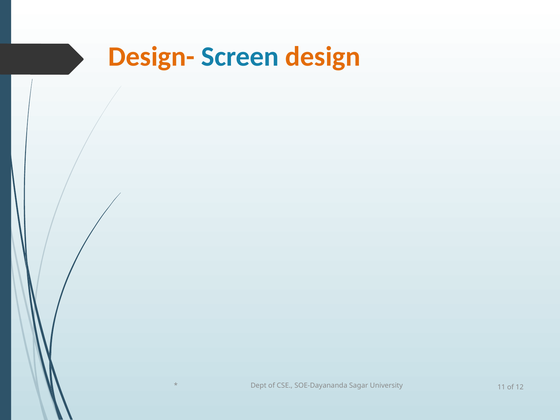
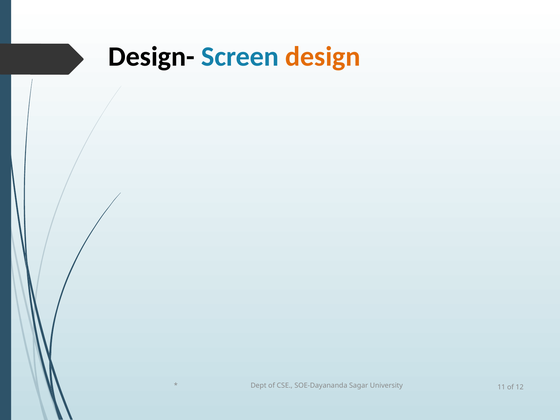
Design- colour: orange -> black
